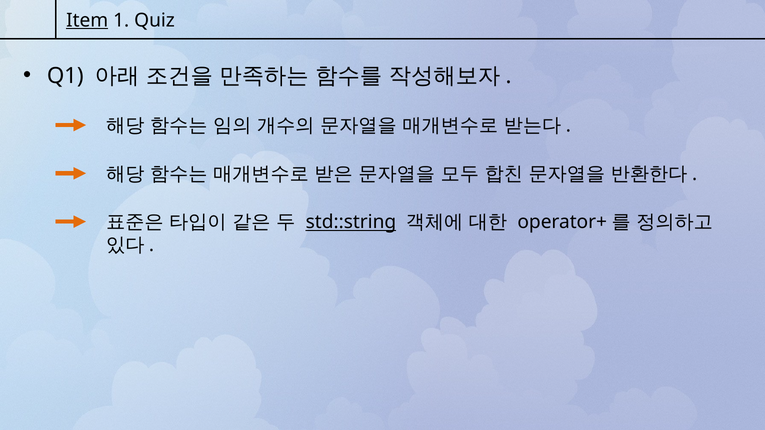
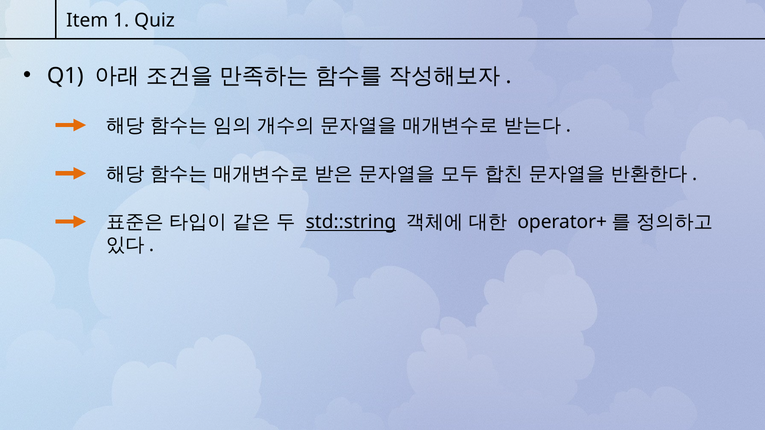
Item underline: present -> none
